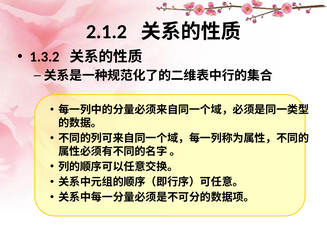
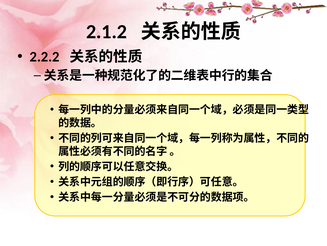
1.3.2: 1.3.2 -> 2.2.2
